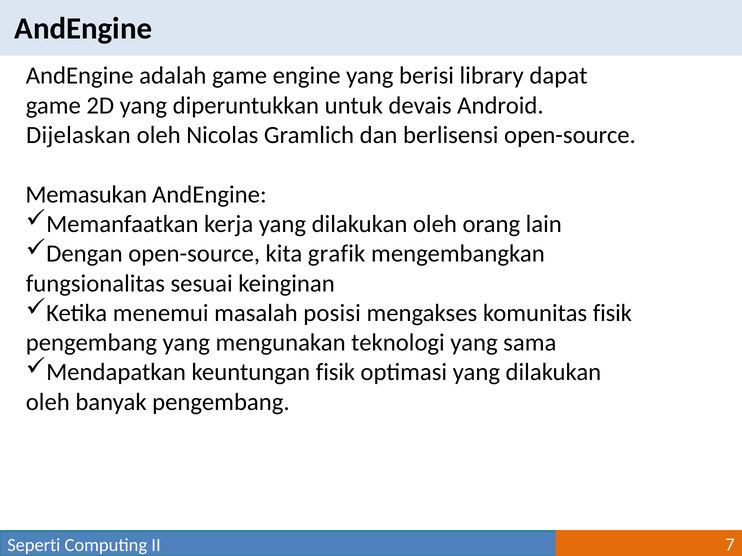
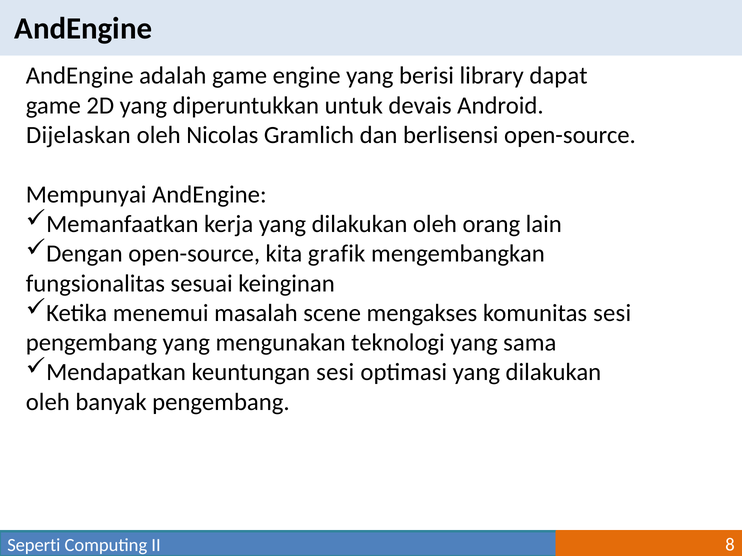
Memasukan: Memasukan -> Mempunyai
posisi: posisi -> scene
komunitas fisik: fisik -> sesi
keuntungan fisik: fisik -> sesi
7: 7 -> 8
